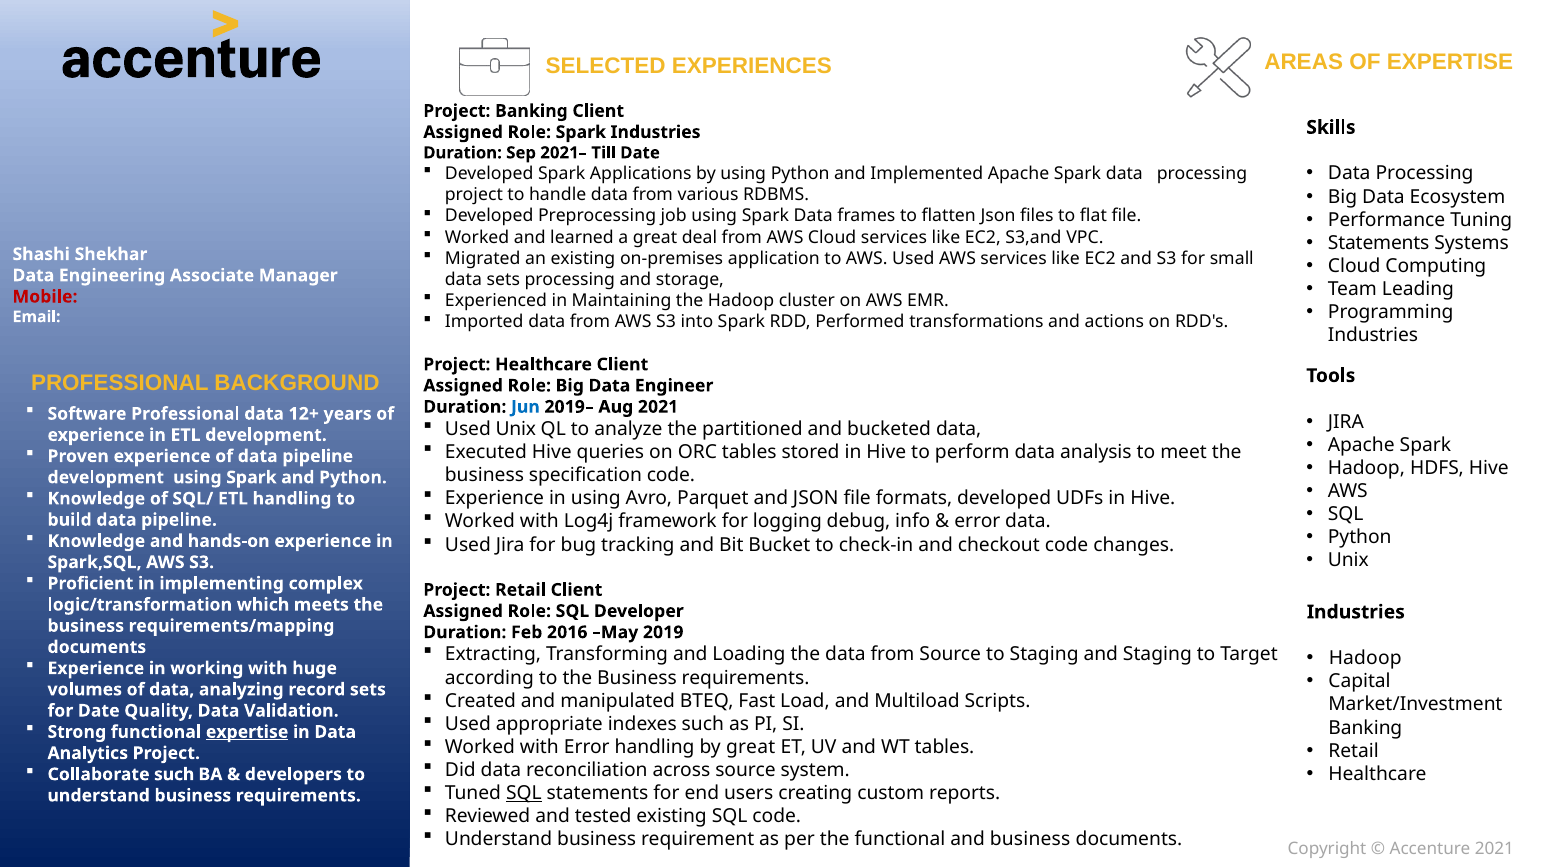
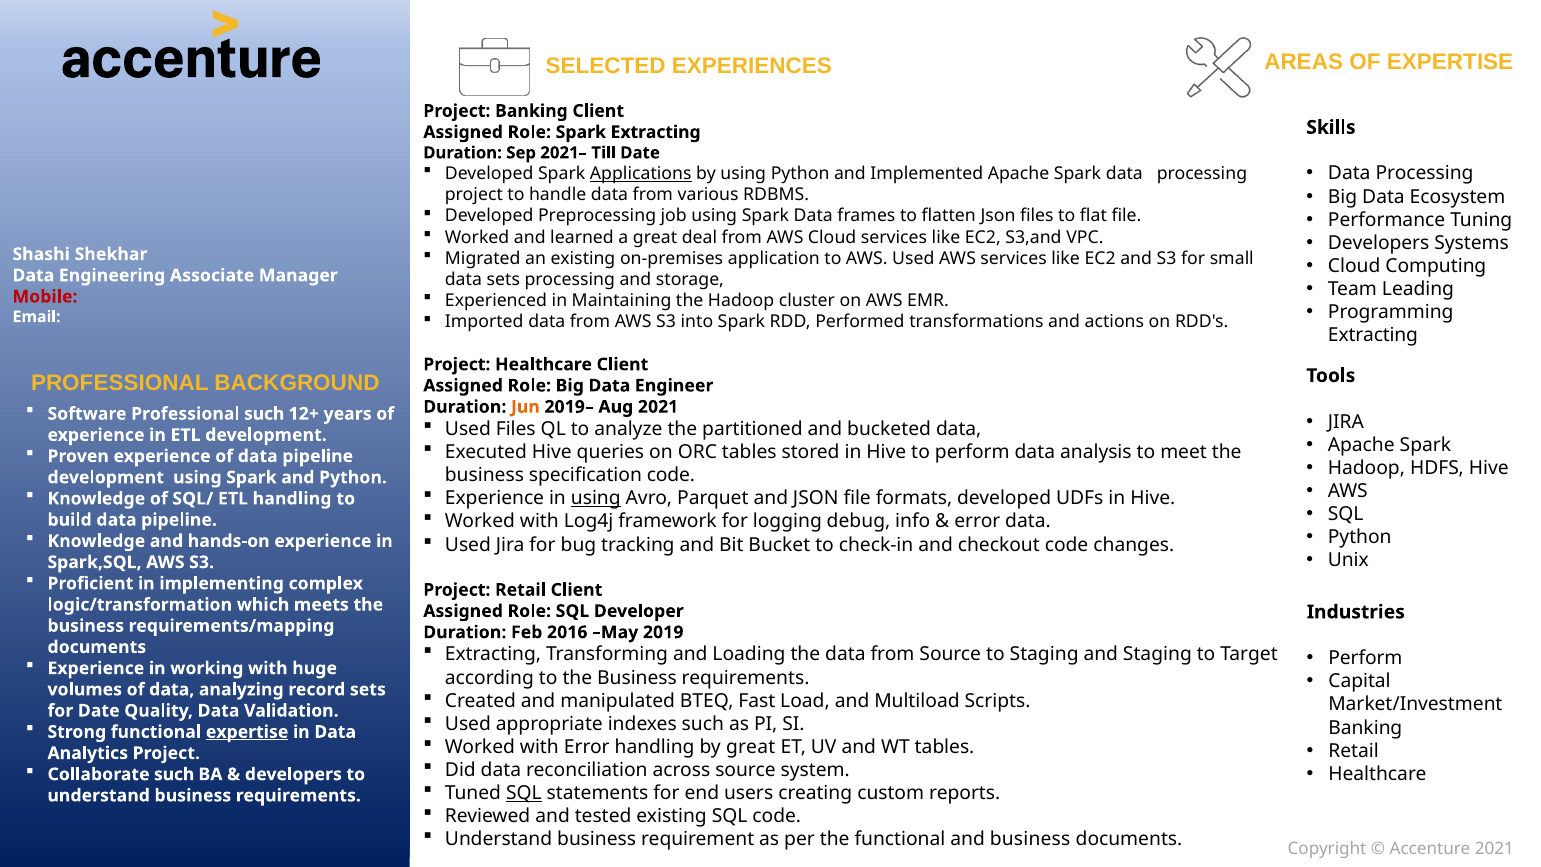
Spark Industries: Industries -> Extracting
Applications underline: none -> present
Statements at (1379, 243): Statements -> Developers
Industries at (1373, 335): Industries -> Extracting
Jun colour: blue -> orange
Professional data: data -> such
Used Unix: Unix -> Files
using at (596, 498) underline: none -> present
Hadoop at (1365, 658): Hadoop -> Perform
